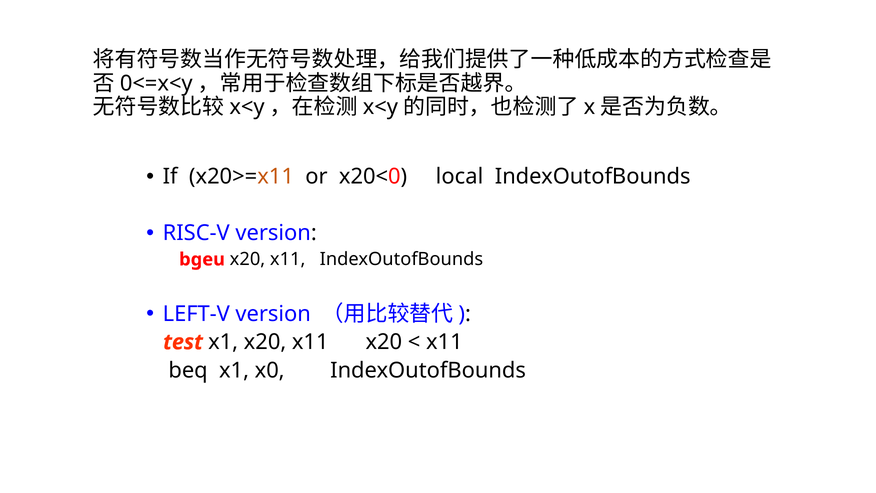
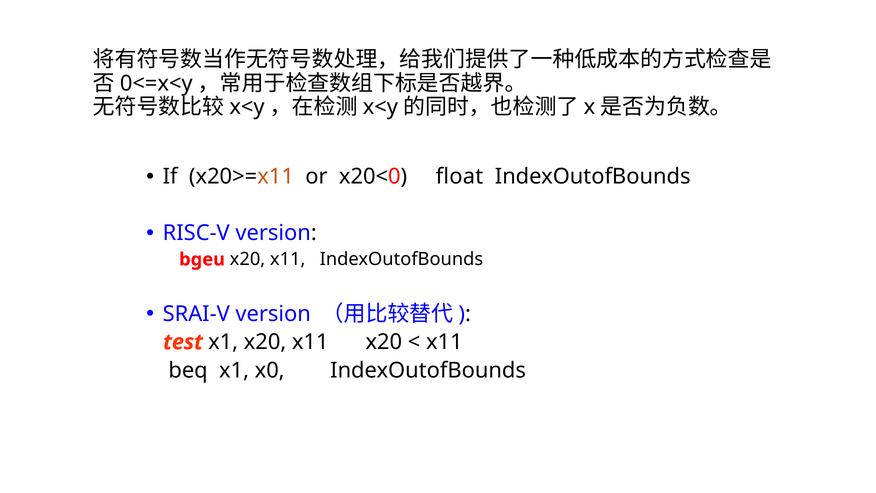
local: local -> float
LEFT-V: LEFT-V -> SRAI-V
